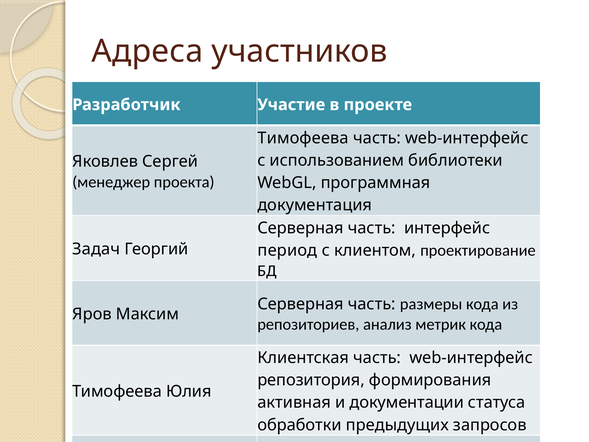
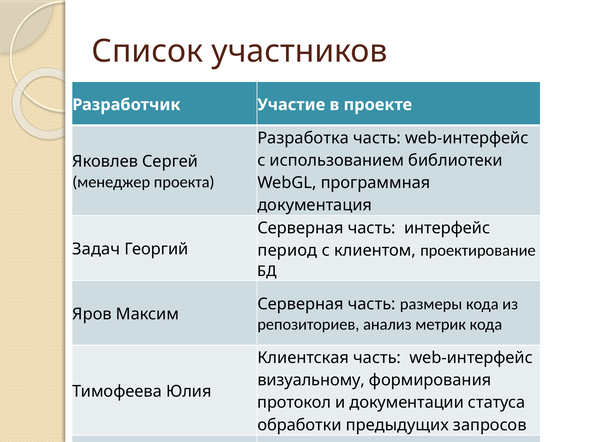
Адреса: Адреса -> Список
Тимофеева at (303, 138): Тимофеева -> Разработка
репозитория: репозитория -> визуальному
активная: активная -> протокол
